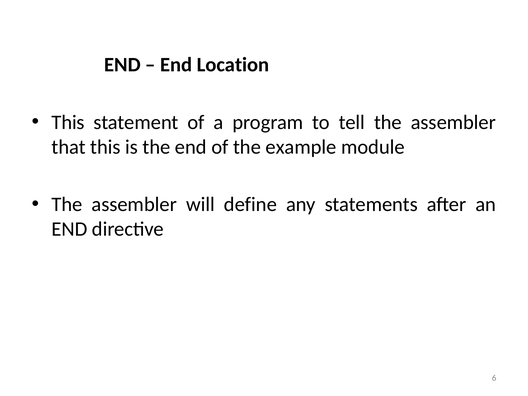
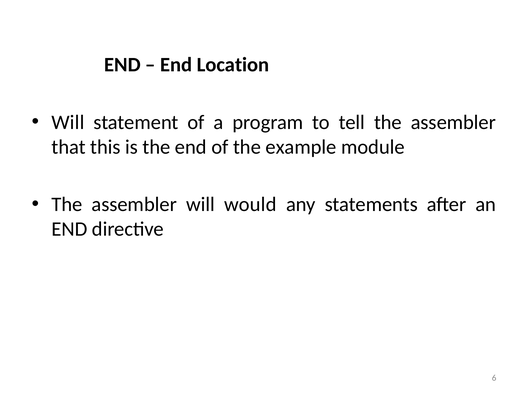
This at (68, 122): This -> Will
define: define -> would
